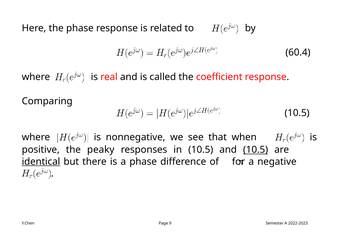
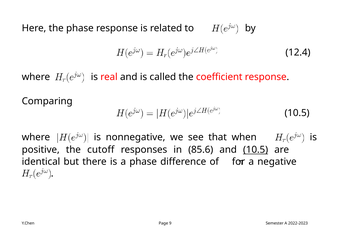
60.4: 60.4 -> 12.4
peaky: peaky -> cutoff
in 10.5: 10.5 -> 85.6
identical underline: present -> none
